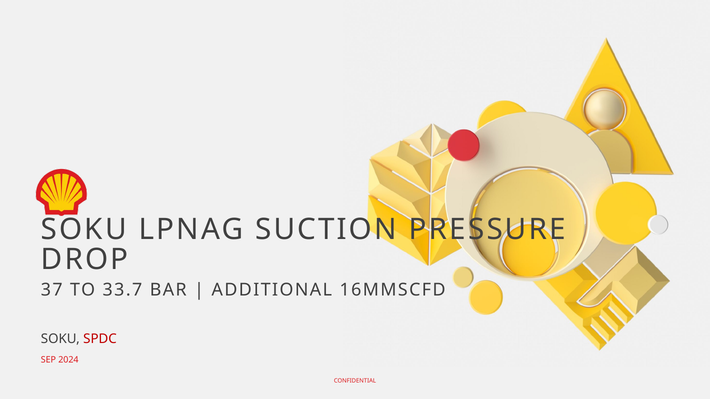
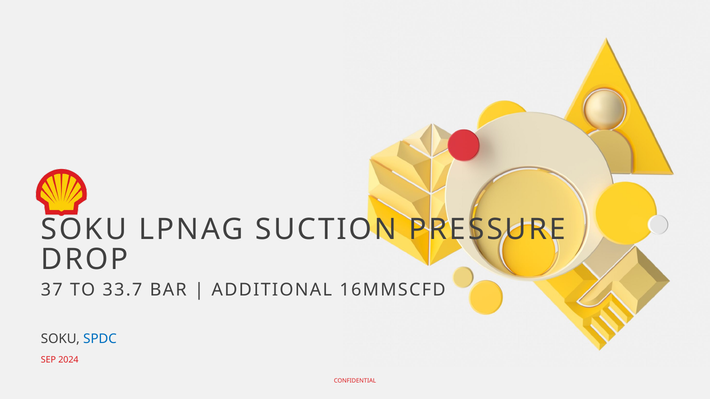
SPDC colour: red -> blue
